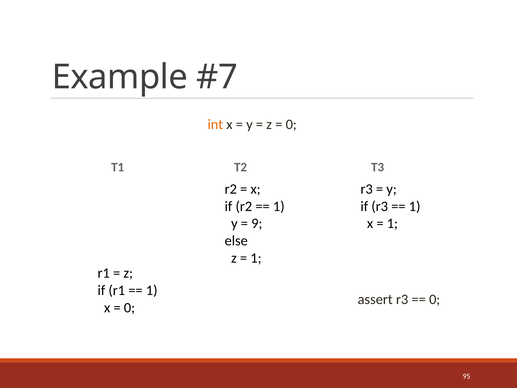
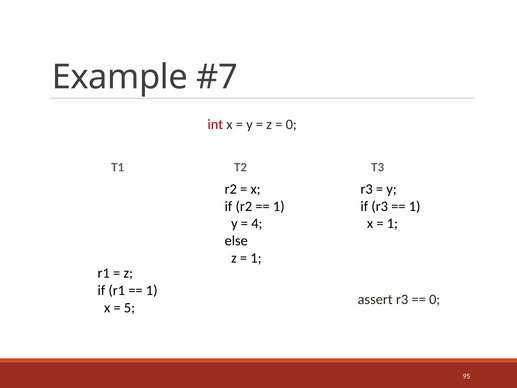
int colour: orange -> red
9: 9 -> 4
0 at (129, 308): 0 -> 5
